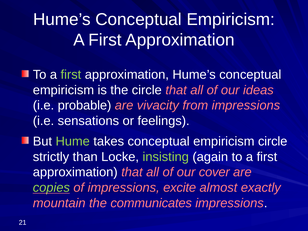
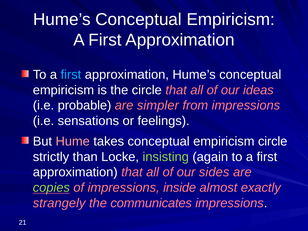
first at (71, 75) colour: light green -> light blue
vivacity: vivacity -> simpler
Hume colour: light green -> pink
cover: cover -> sides
excite: excite -> inside
mountain: mountain -> strangely
